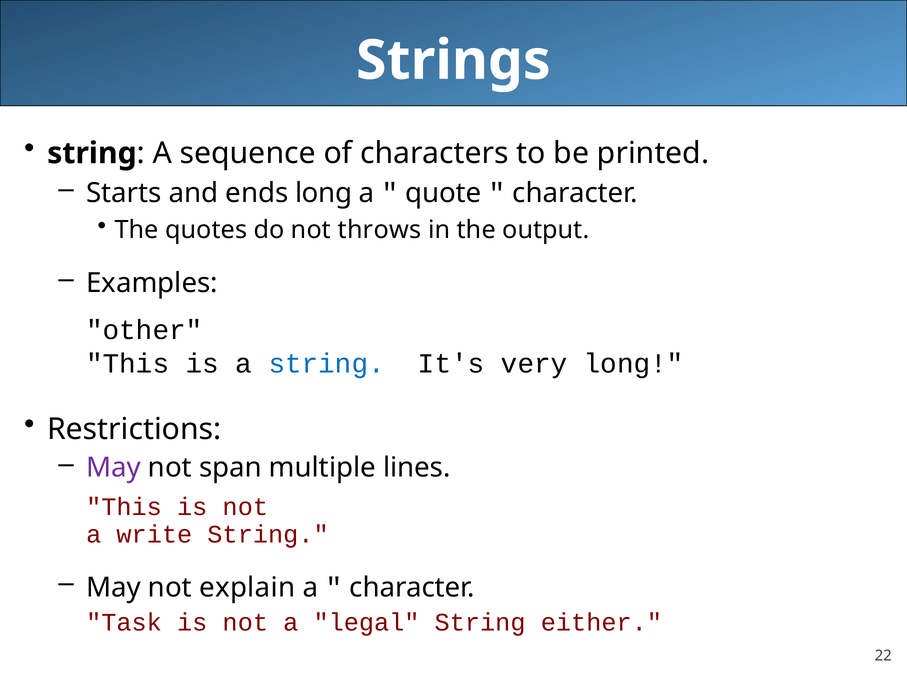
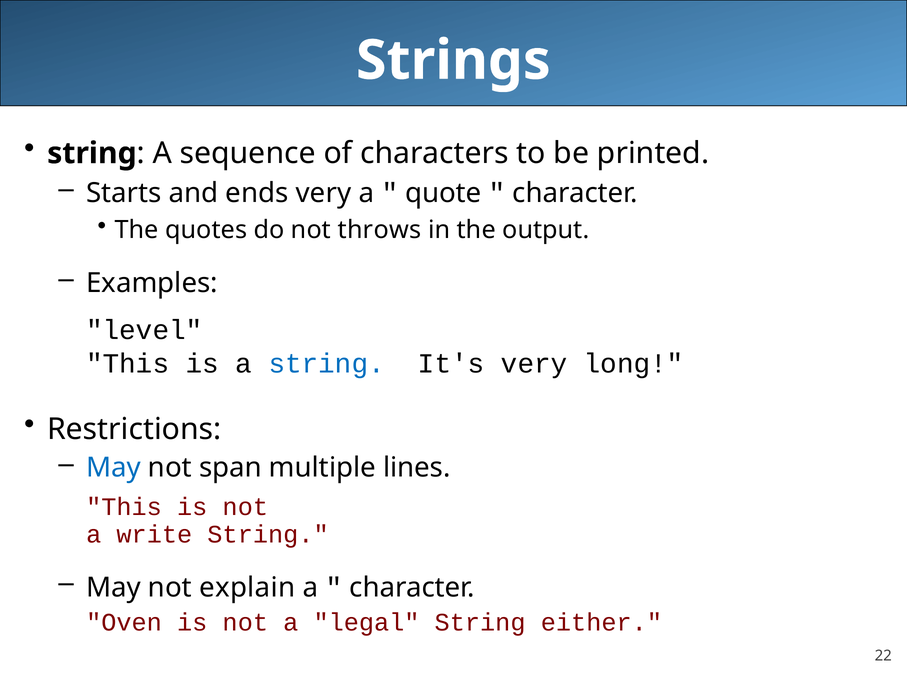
ends long: long -> very
other: other -> level
May at (114, 468) colour: purple -> blue
Task: Task -> Oven
